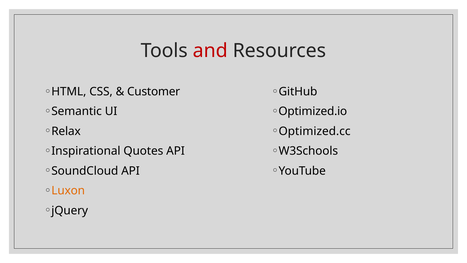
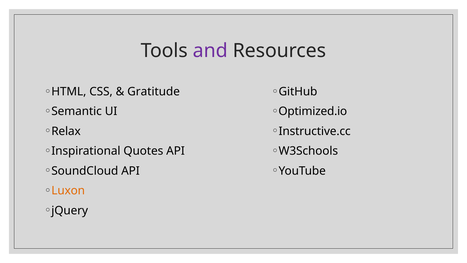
and colour: red -> purple
Customer: Customer -> Gratitude
Optimized.cc: Optimized.cc -> Instructive.cc
